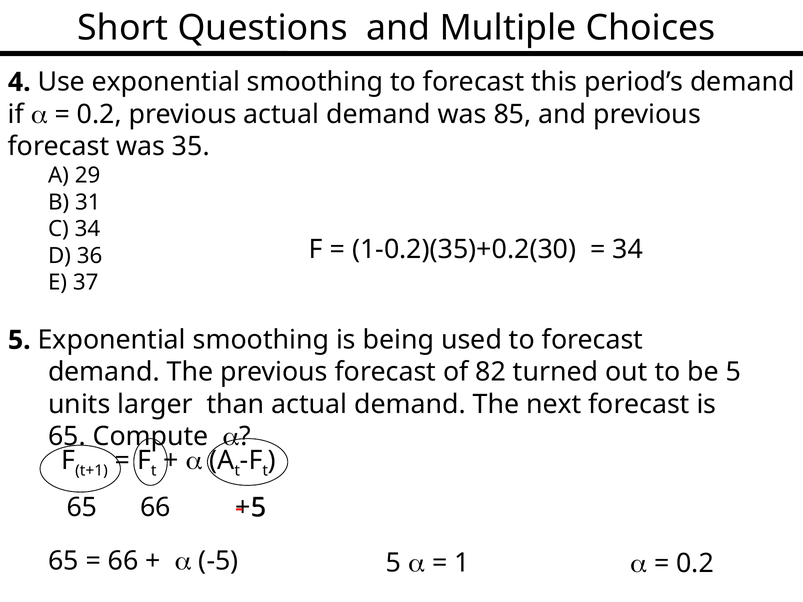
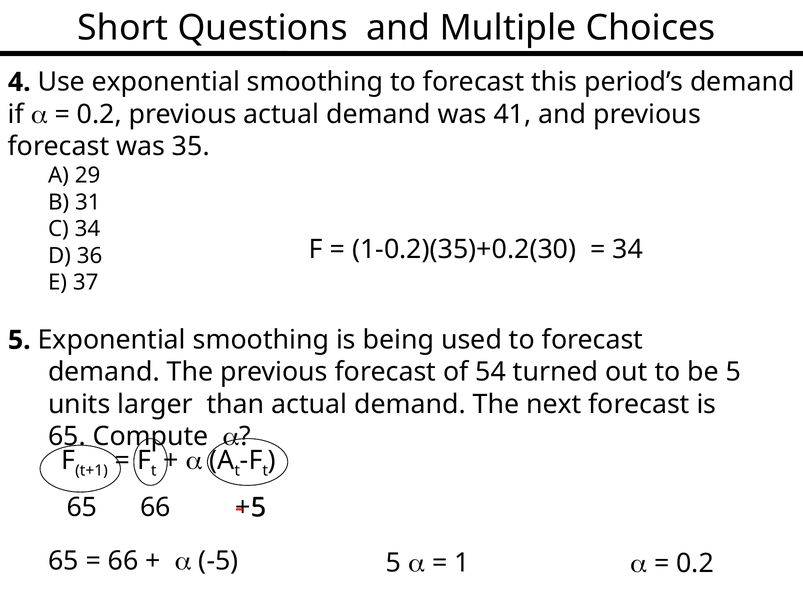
85: 85 -> 41
82: 82 -> 54
